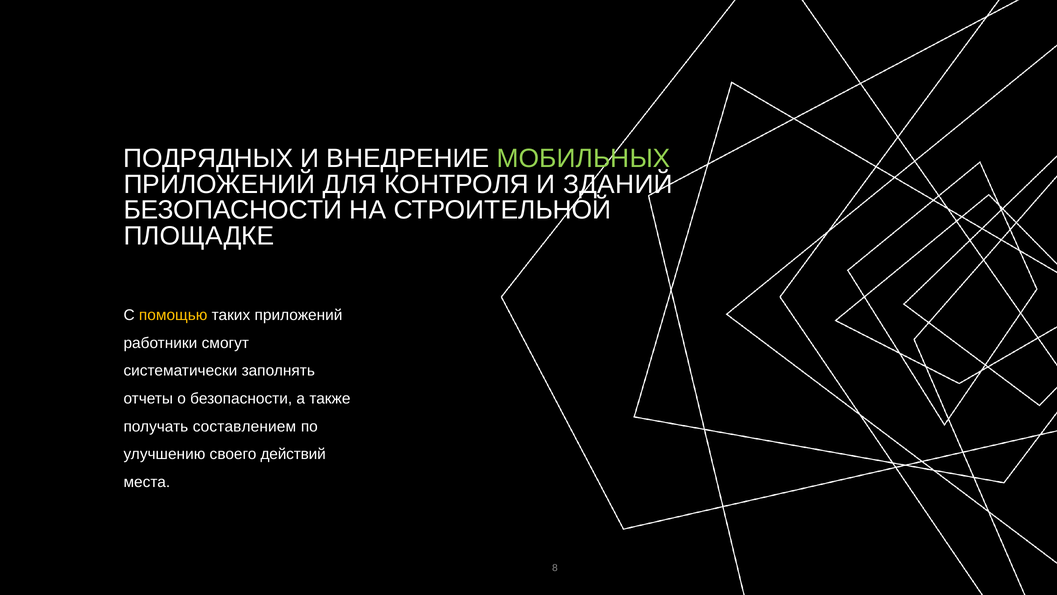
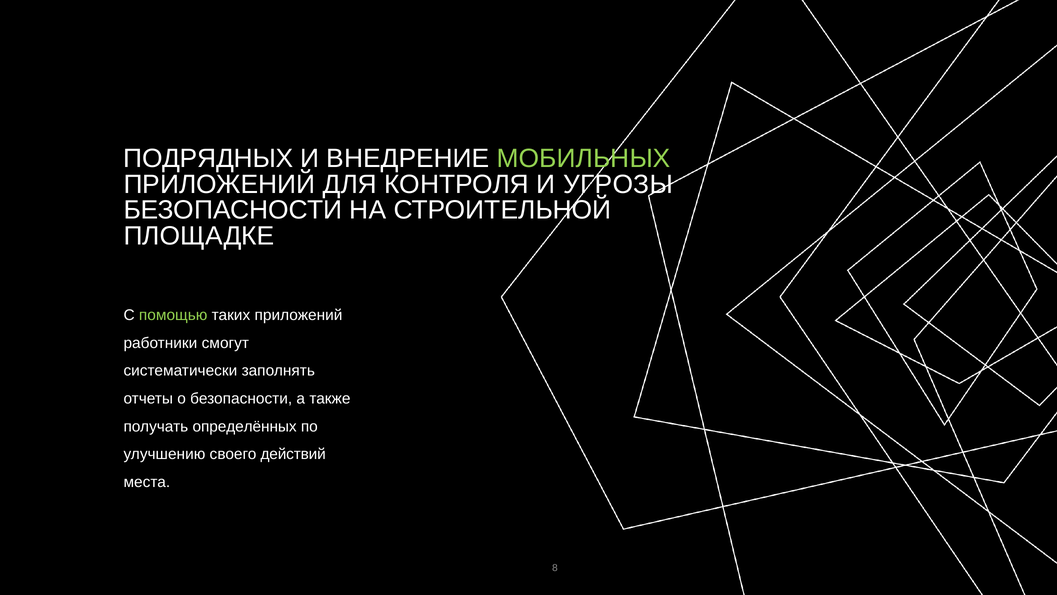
ЗДАНИЙ: ЗДАНИЙ -> УГРОЗЫ
помощью colour: yellow -> light green
составлением: составлением -> определённых
